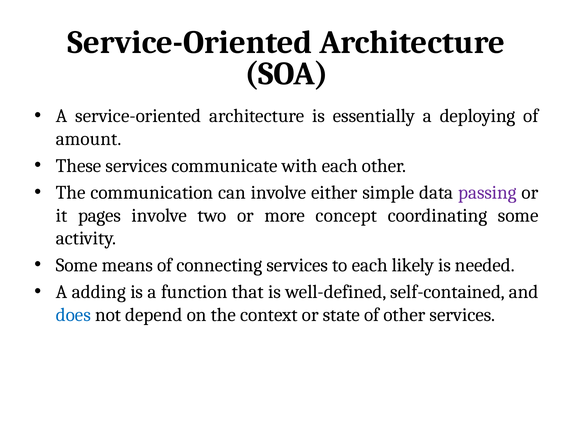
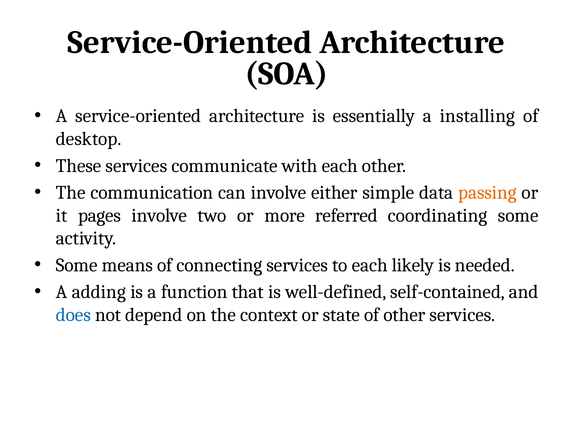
deploying: deploying -> installing
amount: amount -> desktop
passing colour: purple -> orange
concept: concept -> referred
